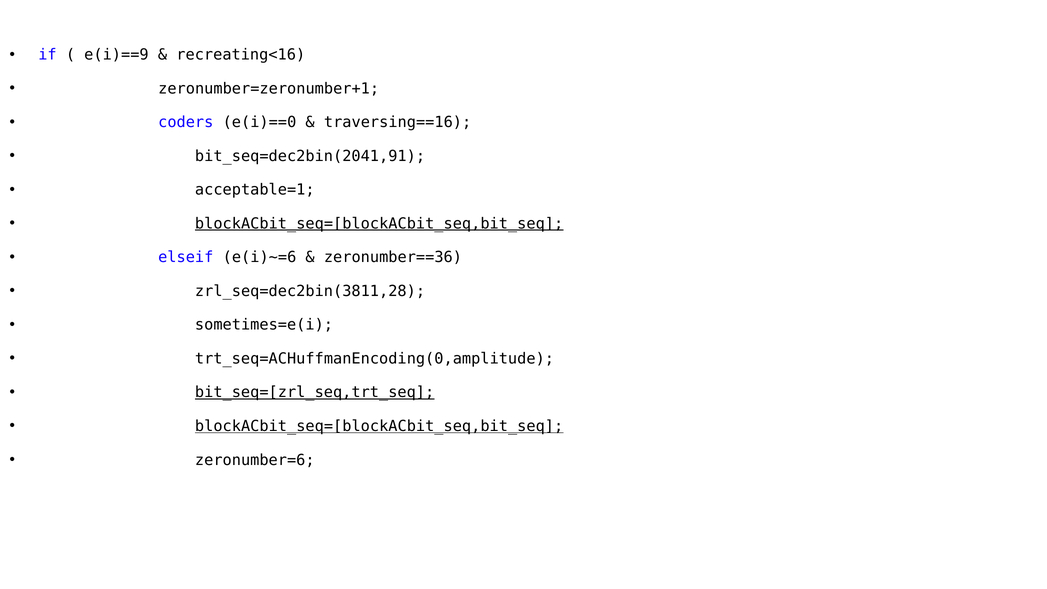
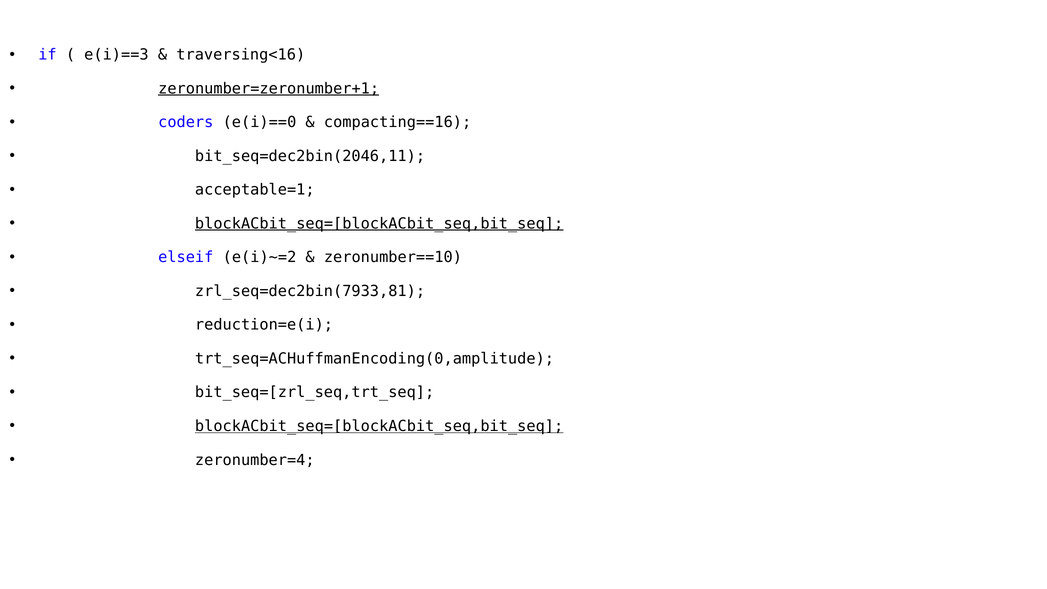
e(i)==9: e(i)==9 -> e(i)==3
recreating<16: recreating<16 -> traversing<16
zeronumber=zeronumber+1 underline: none -> present
traversing==16: traversing==16 -> compacting==16
bit_seq=dec2bin(2041,91: bit_seq=dec2bin(2041,91 -> bit_seq=dec2bin(2046,11
e(i)~=6: e(i)~=6 -> e(i)~=2
zeronumber==36: zeronumber==36 -> zeronumber==10
zrl_seq=dec2bin(3811,28: zrl_seq=dec2bin(3811,28 -> zrl_seq=dec2bin(7933,81
sometimes=e(i: sometimes=e(i -> reduction=e(i
bit_seq=[zrl_seq,trt_seq underline: present -> none
zeronumber=6: zeronumber=6 -> zeronumber=4
